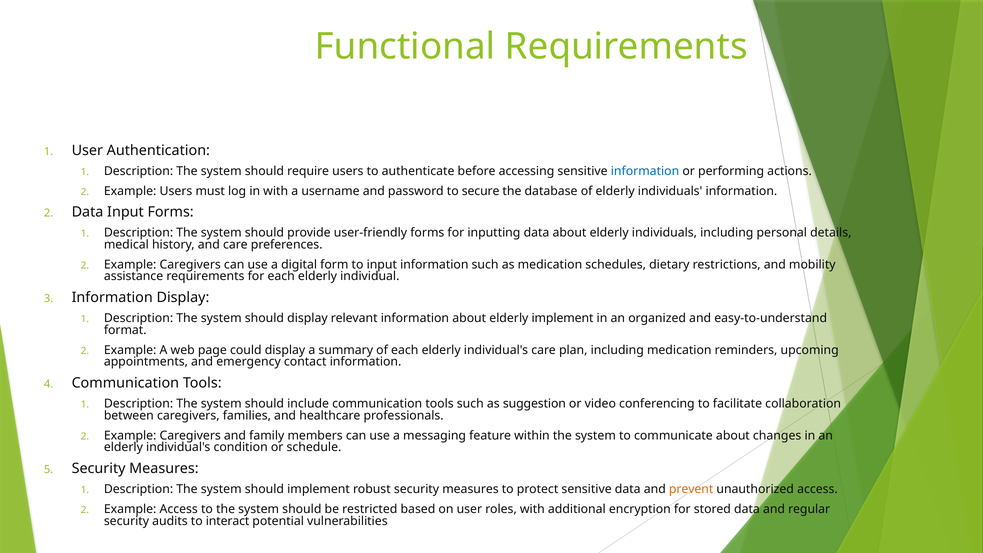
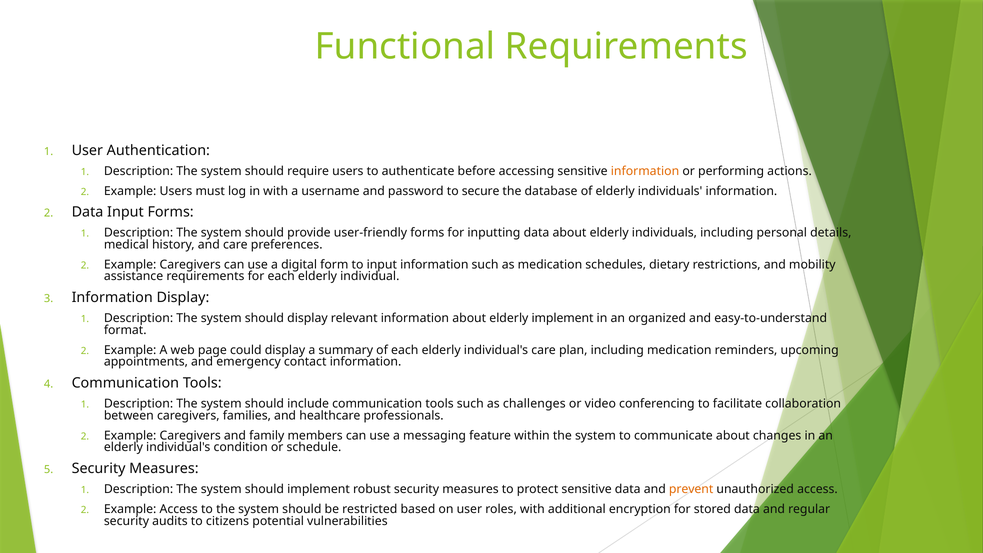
information at (645, 171) colour: blue -> orange
suggestion: suggestion -> challenges
interact: interact -> citizens
